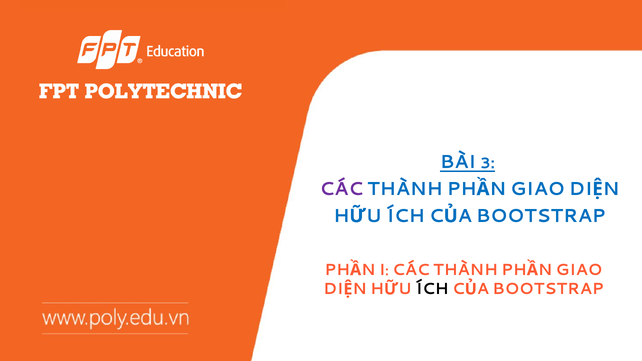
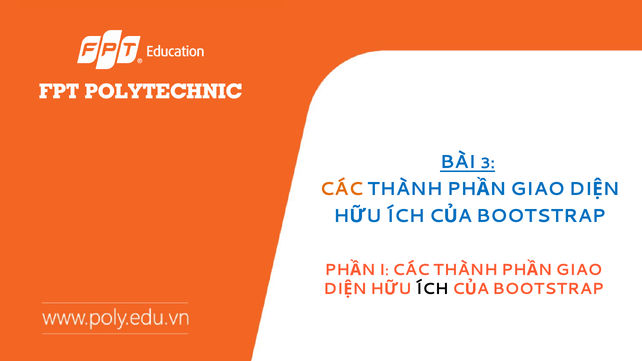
CÁC at (341, 189) colour: purple -> orange
